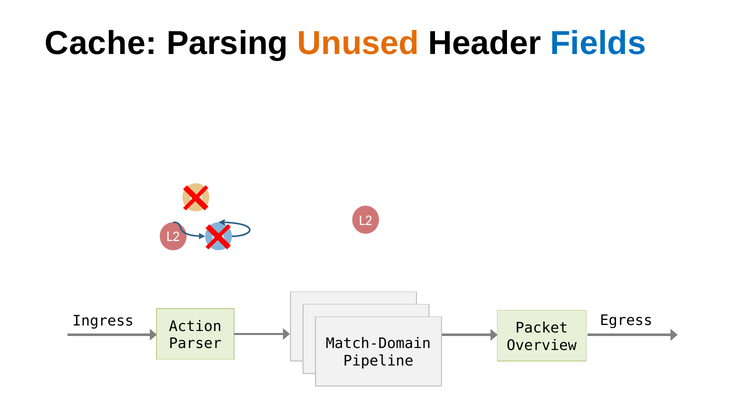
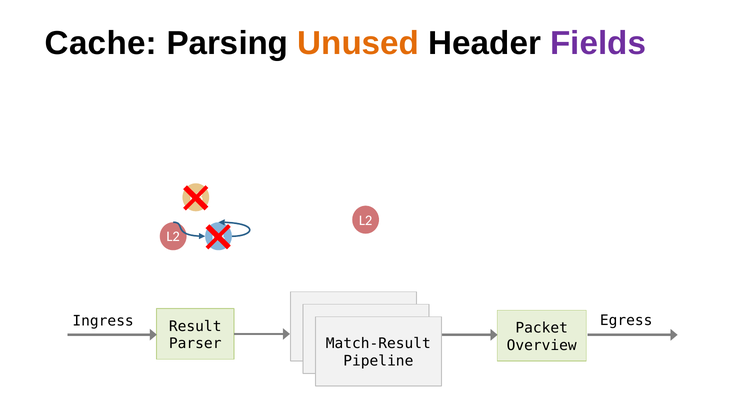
Fields colour: blue -> purple
Action: Action -> Result
Match-Domain: Match-Domain -> Match-Result
